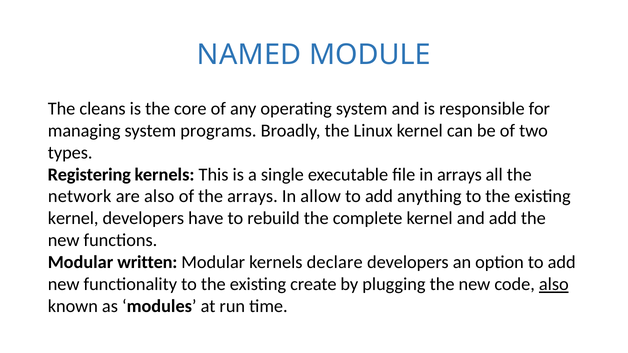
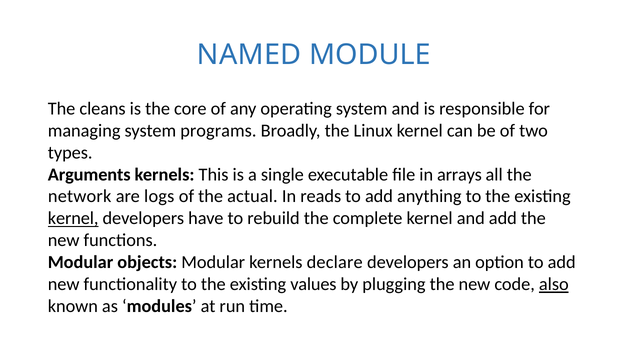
Registering: Registering -> Arguments
are also: also -> logs
the arrays: arrays -> actual
allow: allow -> reads
kernel at (73, 219) underline: none -> present
written: written -> objects
create: create -> values
